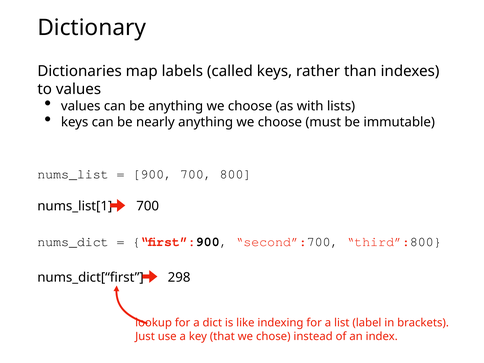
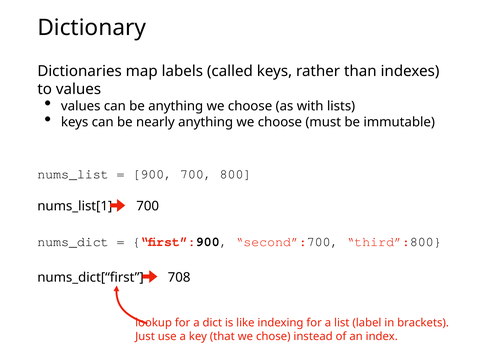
298: 298 -> 708
